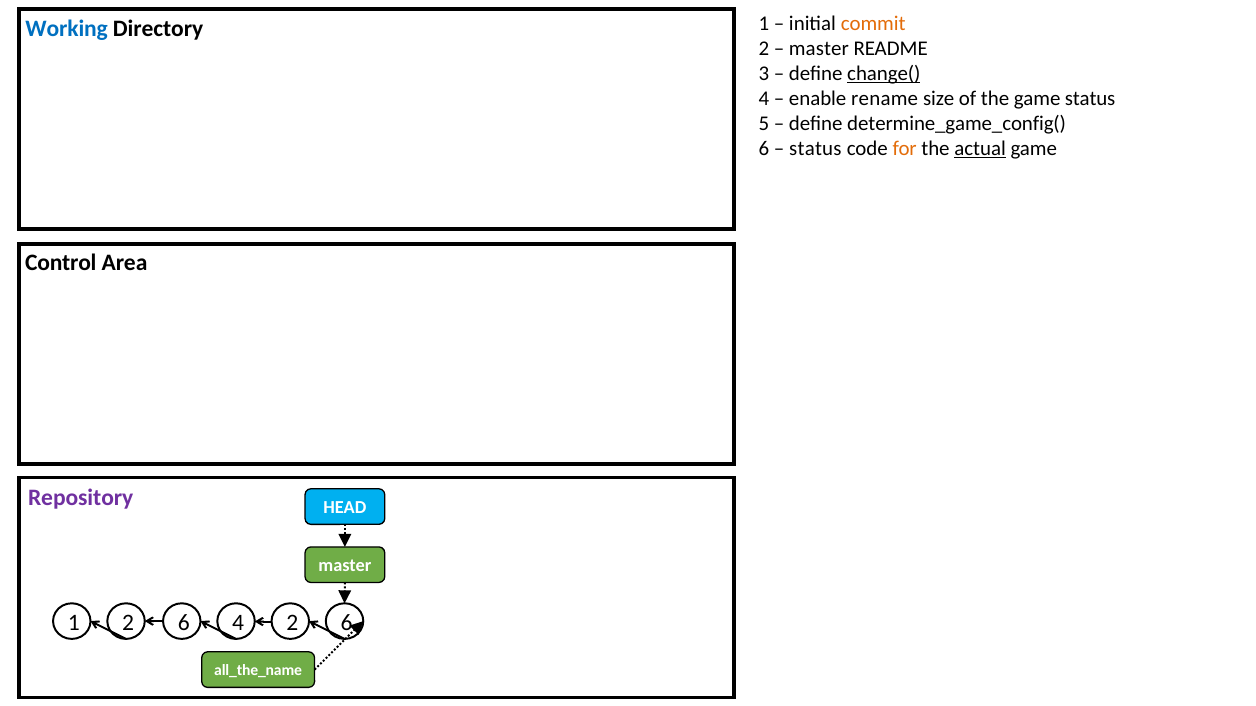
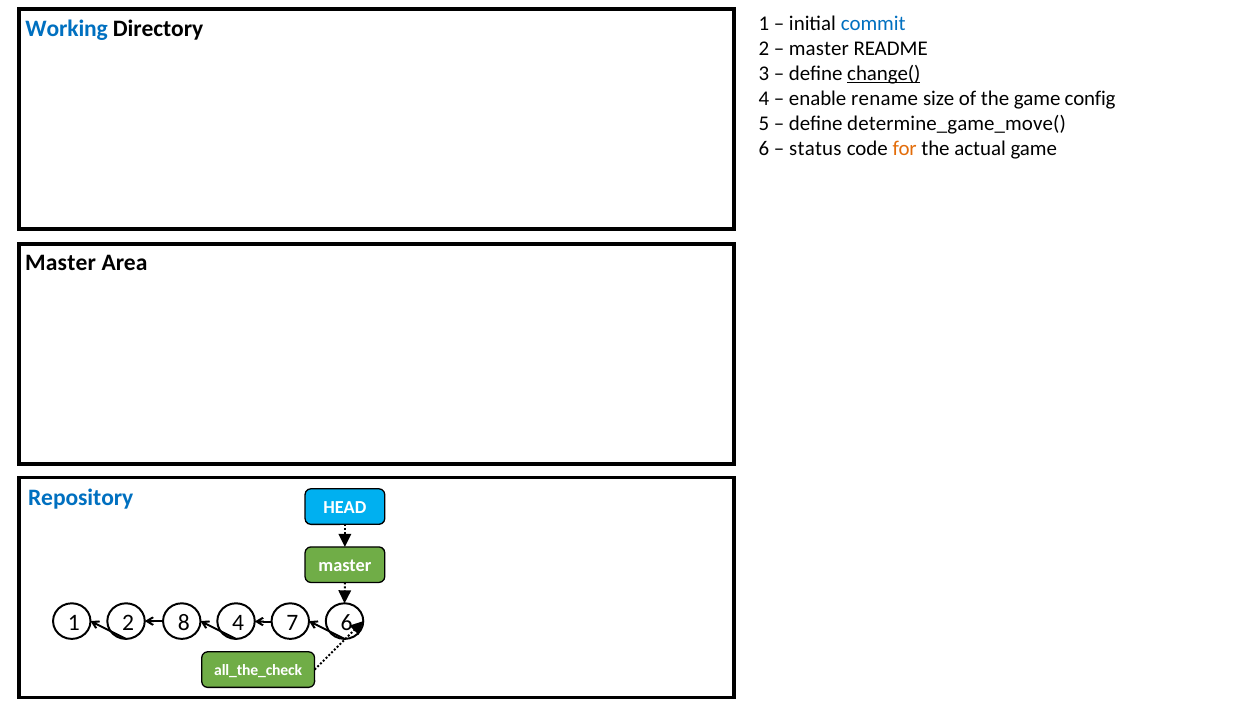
commit colour: orange -> blue
game status: status -> config
determine_game_config(: determine_game_config( -> determine_game_move(
actual underline: present -> none
Control at (61, 263): Control -> Master
Repository colour: purple -> blue
2 6: 6 -> 8
4 2: 2 -> 7
all_the_name: all_the_name -> all_the_check
